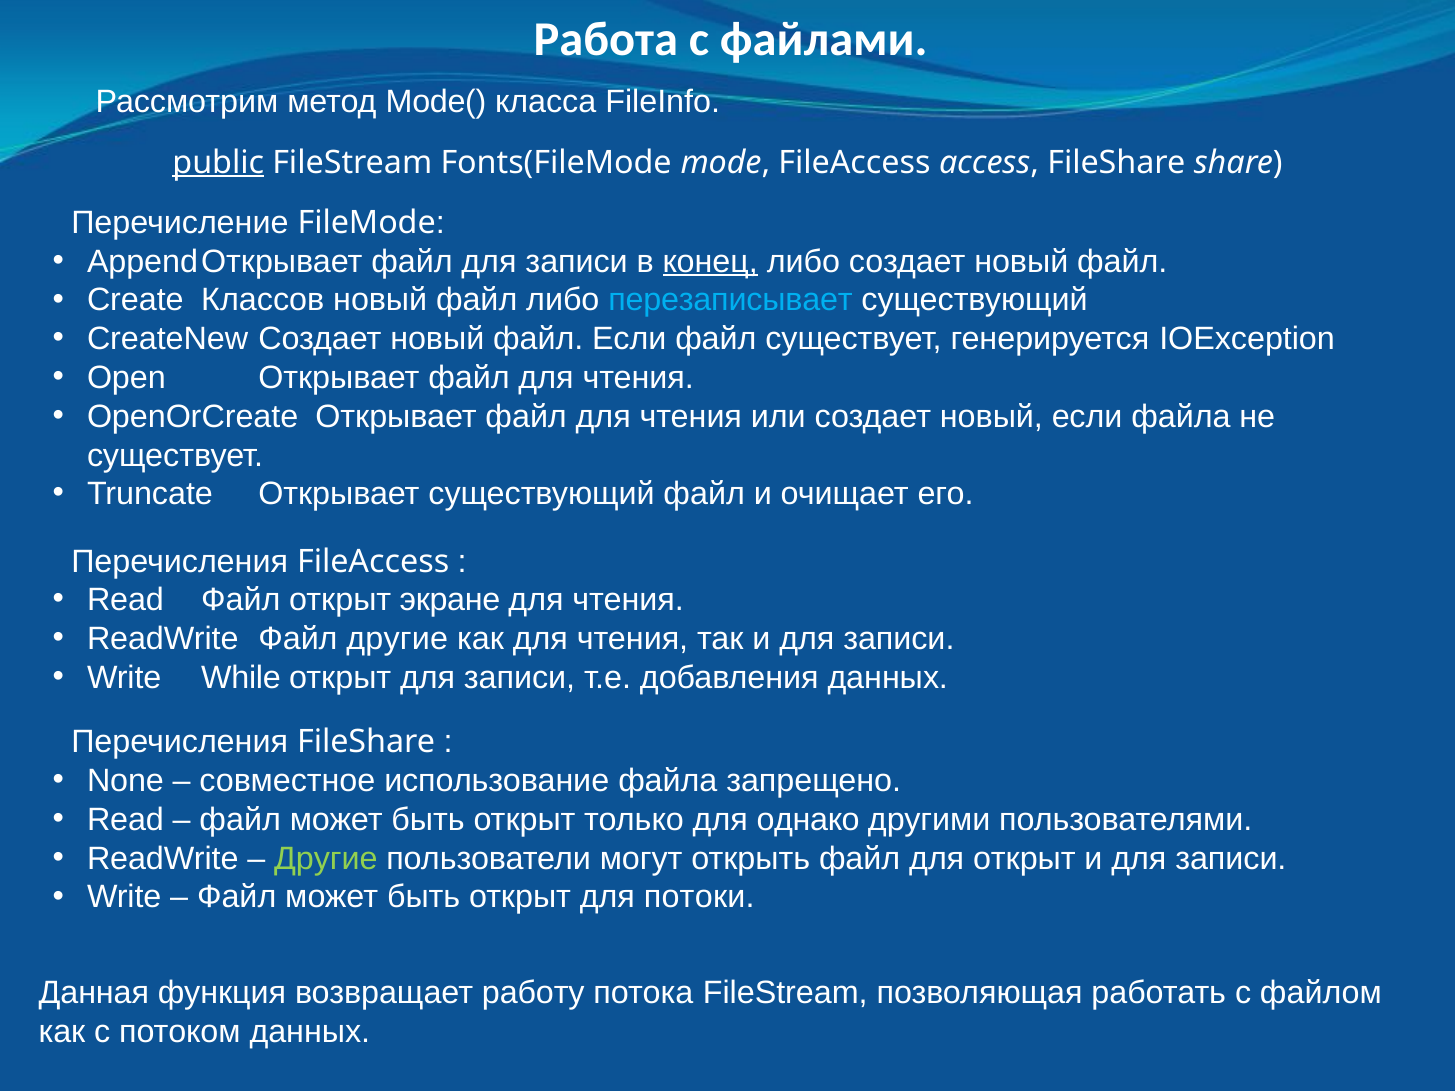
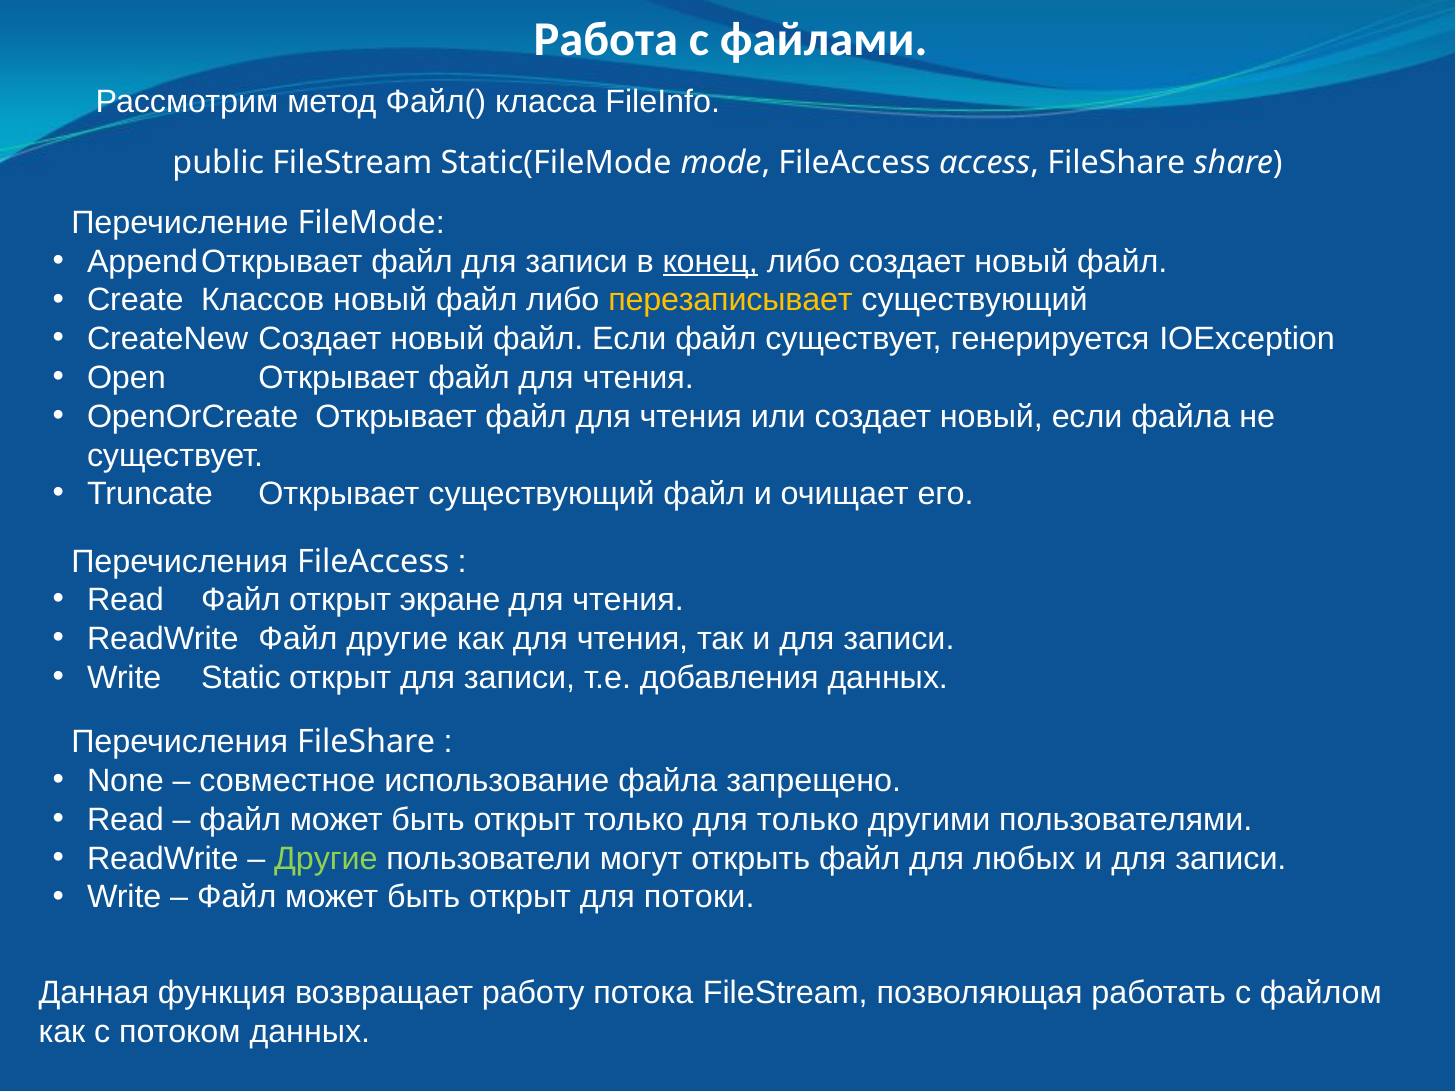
Mode(: Mode( -> Файл(
public underline: present -> none
Fonts(FileMode: Fonts(FileMode -> Static(FileMode
перезаписывает colour: light blue -> yellow
While: While -> Static
для однако: однако -> только
для открыт: открыт -> любых
